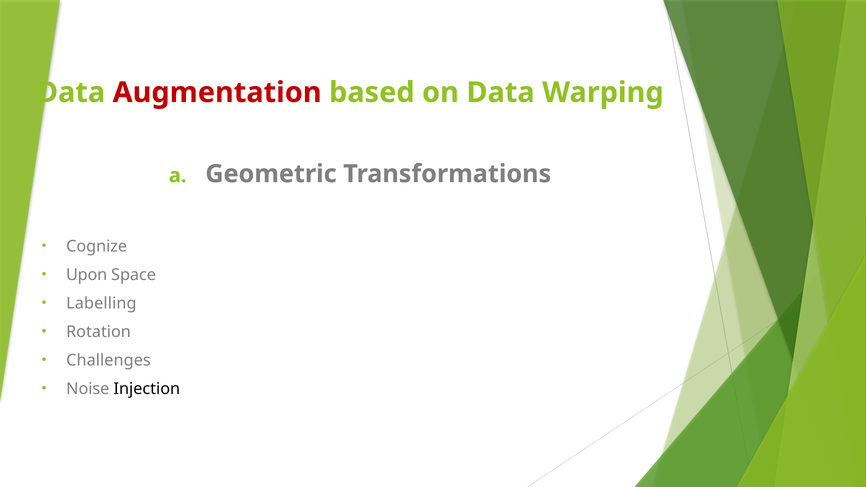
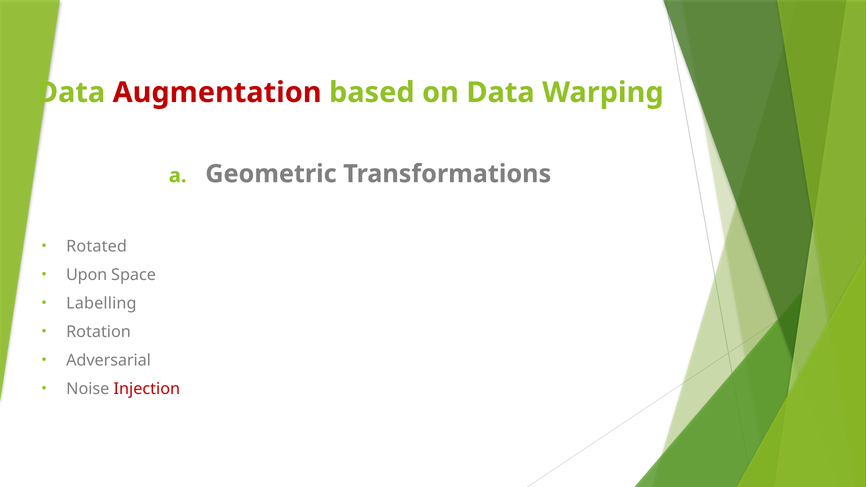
Cognize: Cognize -> Rotated
Challenges: Challenges -> Adversarial
Injection colour: black -> red
